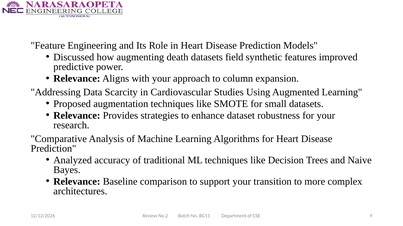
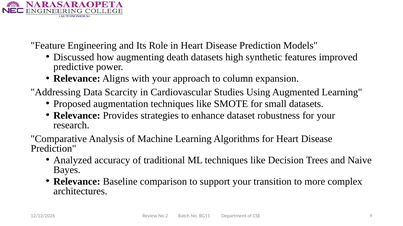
field: field -> high
